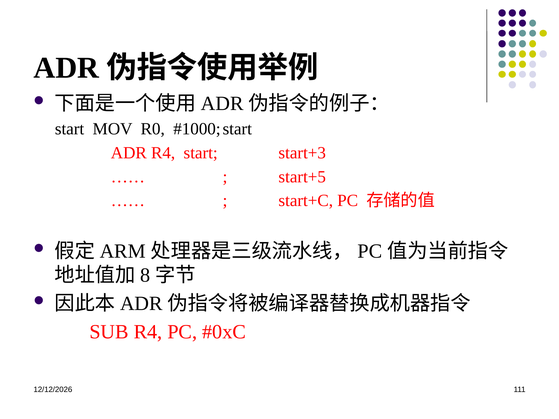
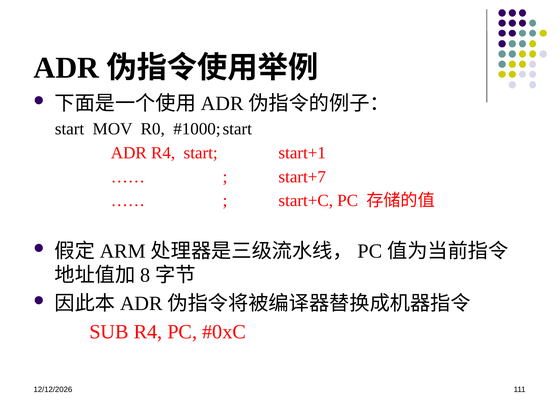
start+3: start+3 -> start+1
start+5: start+5 -> start+7
